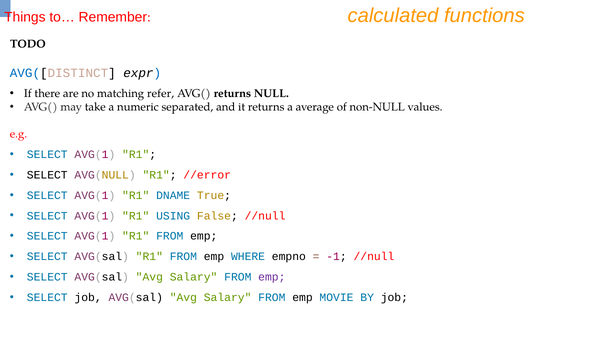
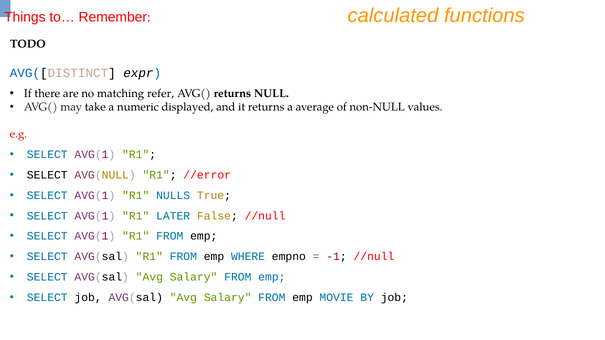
separated: separated -> displayed
DNAME: DNAME -> NULLS
USING: USING -> LATER
emp at (272, 277) colour: purple -> blue
